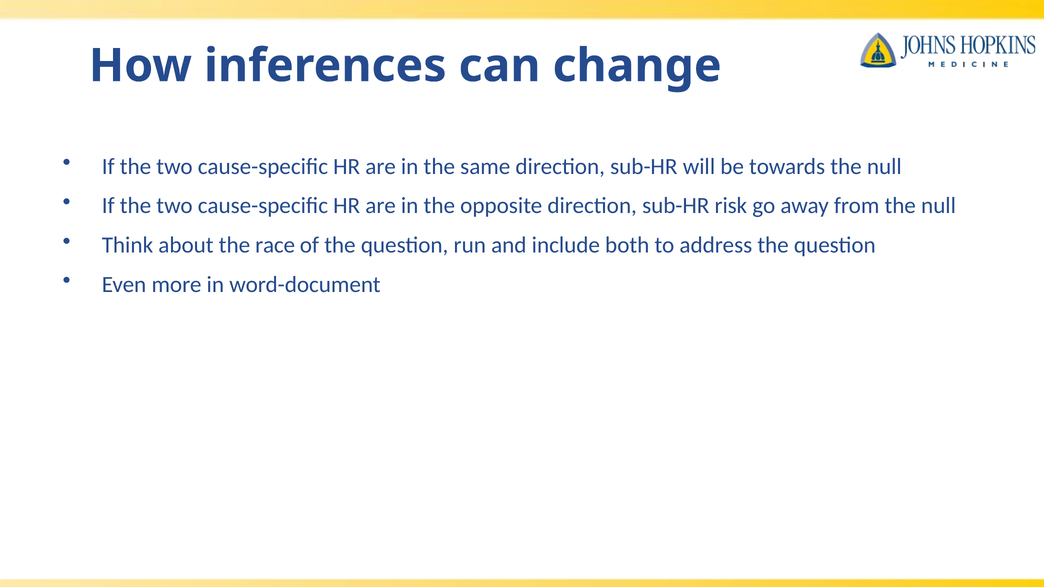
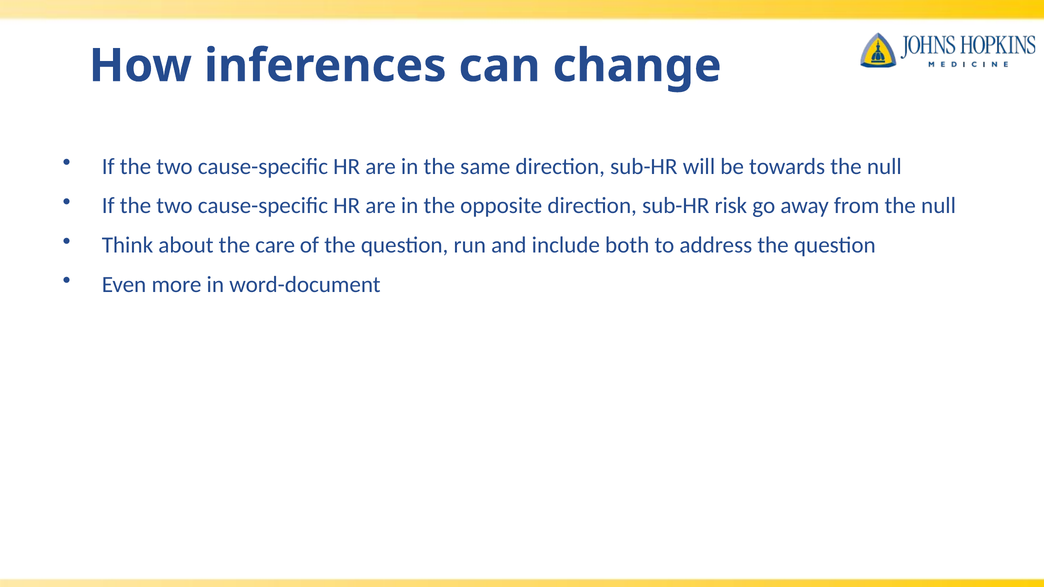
race: race -> care
